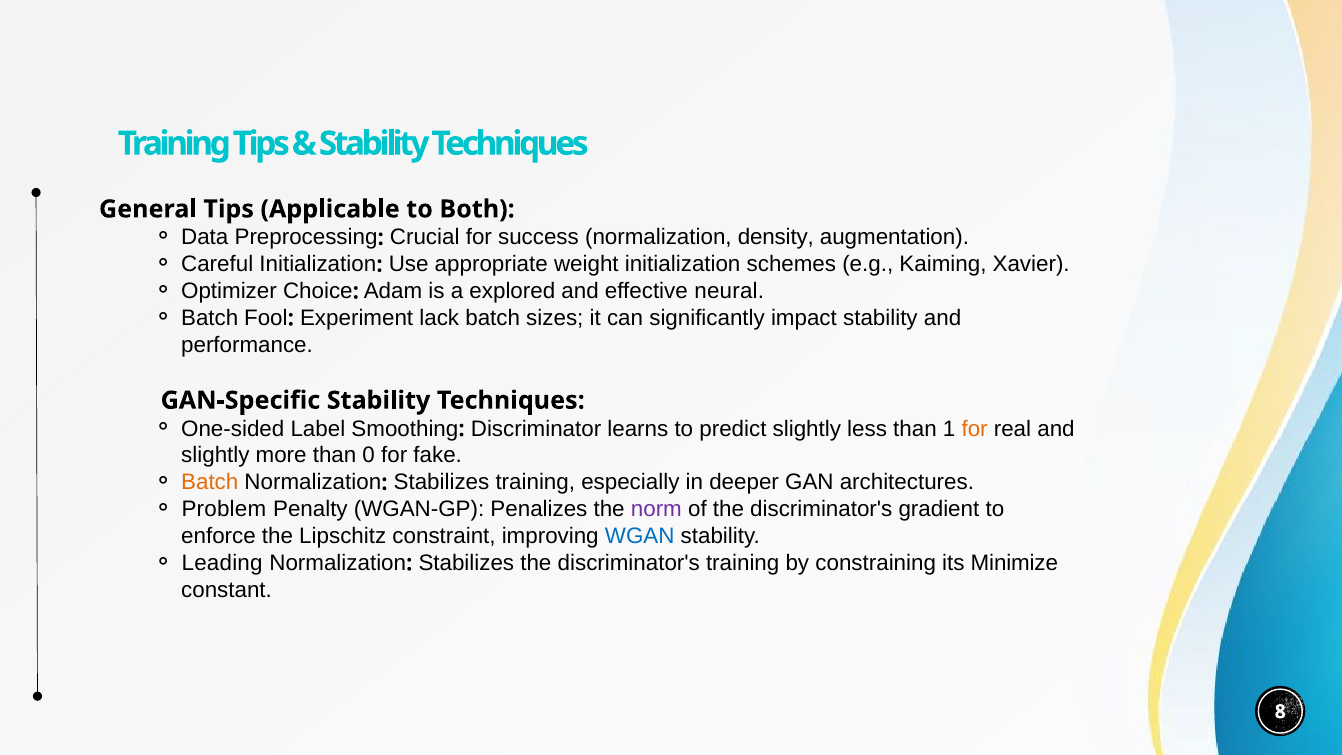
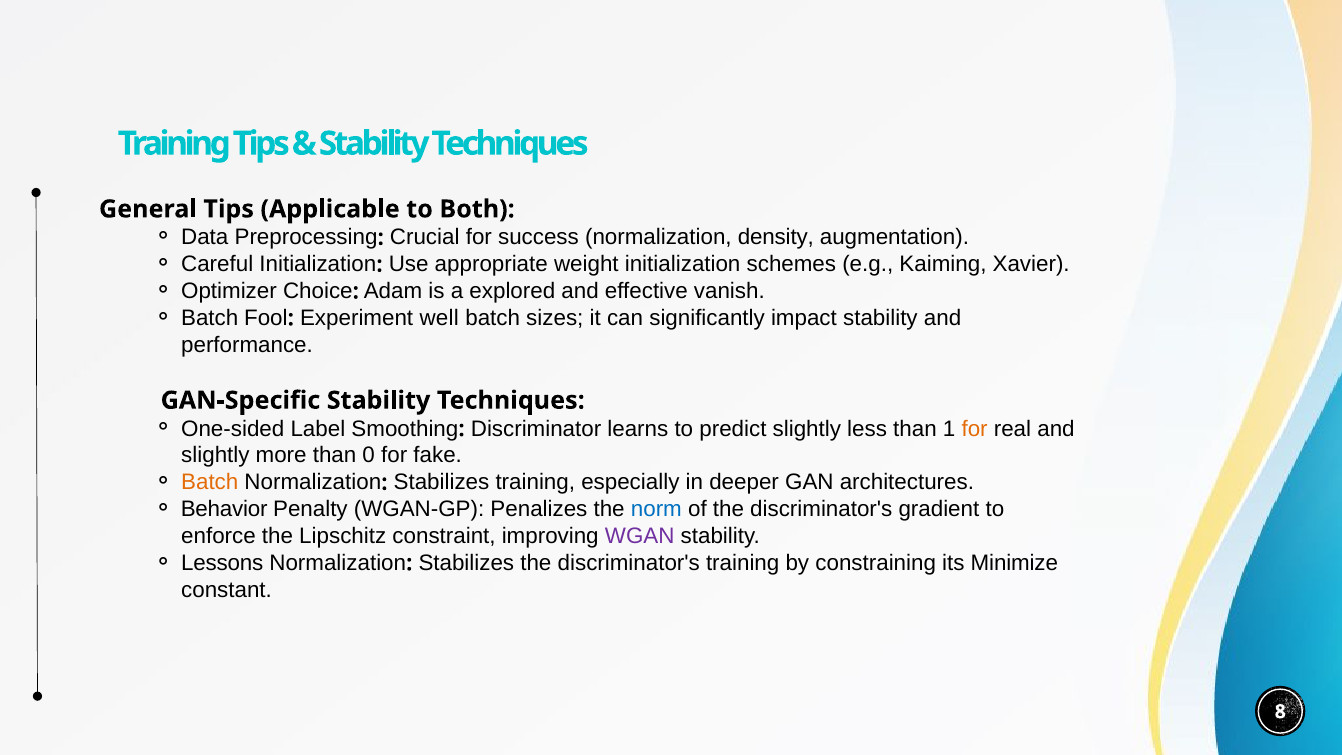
neural: neural -> vanish
lack: lack -> well
Problem: Problem -> Behavior
norm colour: purple -> blue
WGAN colour: blue -> purple
Leading: Leading -> Lessons
